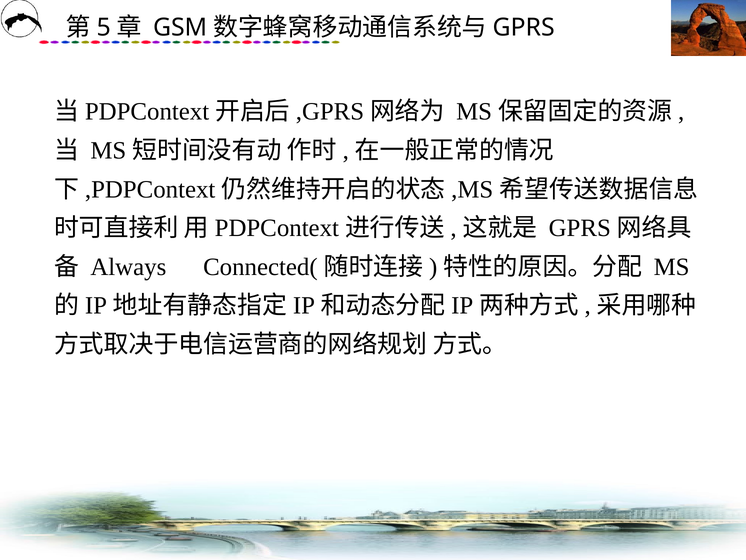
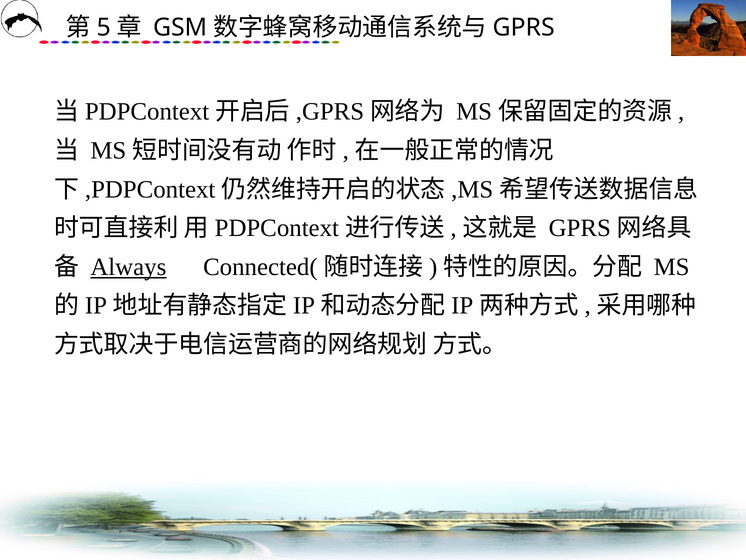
Always underline: none -> present
